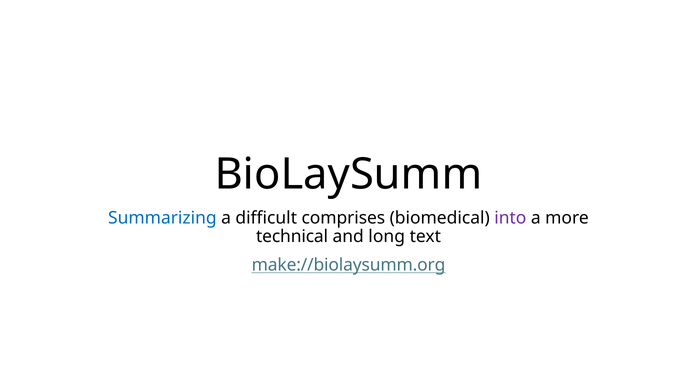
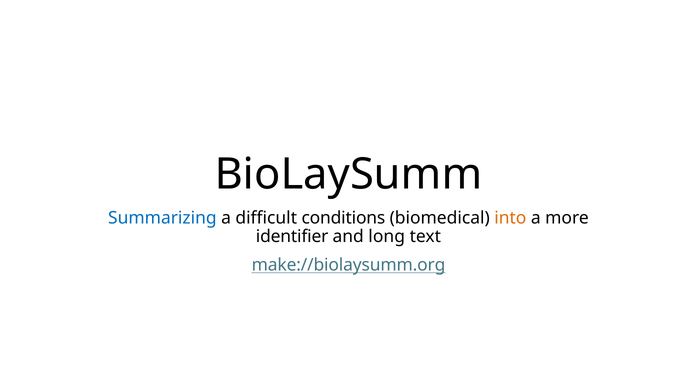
comprises: comprises -> conditions
into colour: purple -> orange
technical: technical -> identifier
